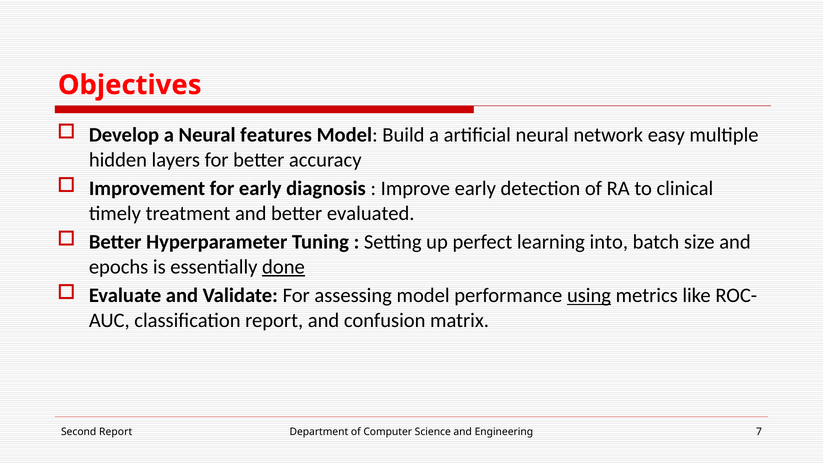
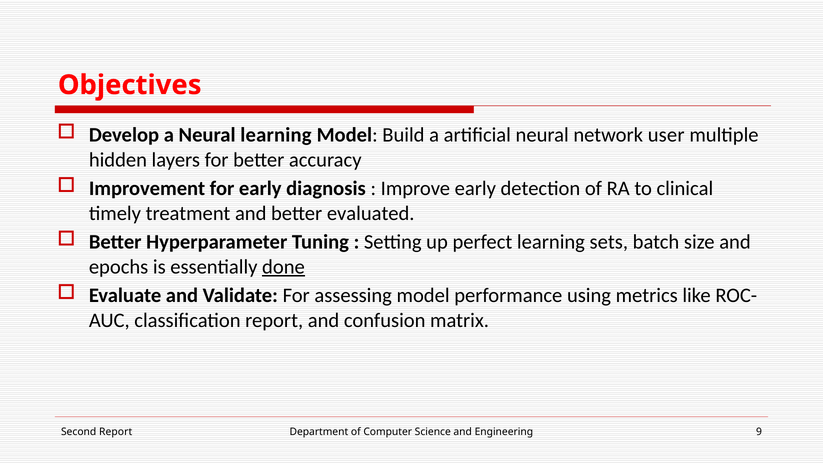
Neural features: features -> learning
easy: easy -> user
into: into -> sets
using underline: present -> none
7: 7 -> 9
